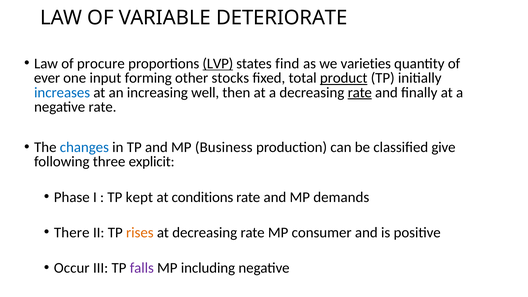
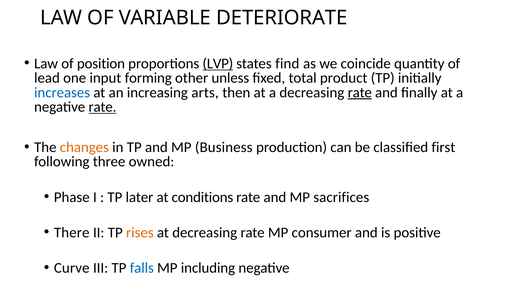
procure: procure -> position
varieties: varieties -> coincide
ever: ever -> lead
stocks: stocks -> unless
product underline: present -> none
well: well -> arts
rate at (102, 107) underline: none -> present
changes colour: blue -> orange
give: give -> first
explicit: explicit -> owned
kept: kept -> later
demands: demands -> sacrifices
Occur: Occur -> Curve
falls colour: purple -> blue
